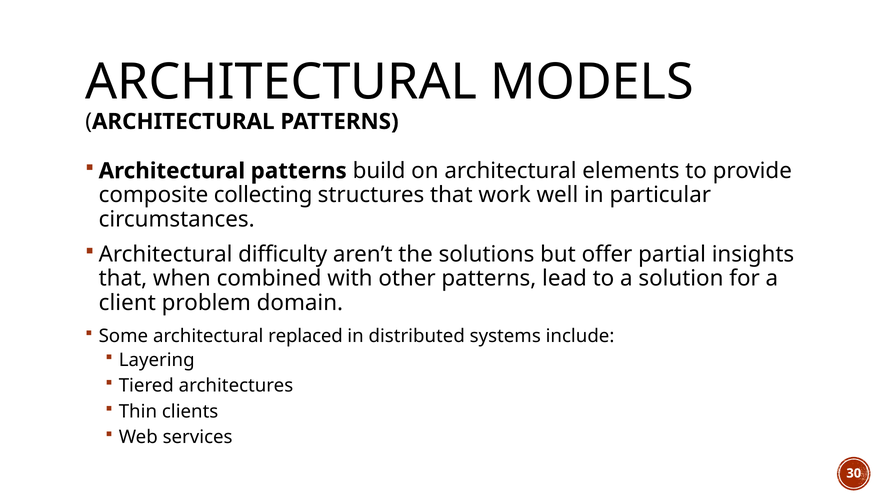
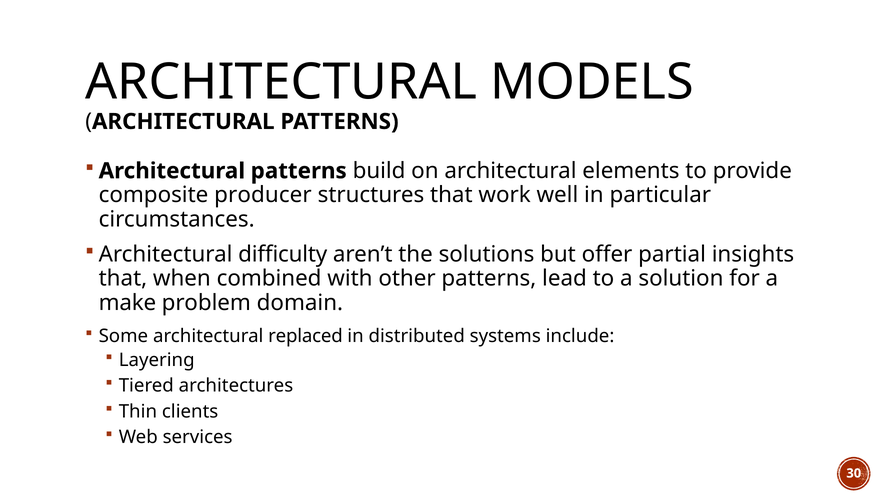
collecting: collecting -> producer
client: client -> make
